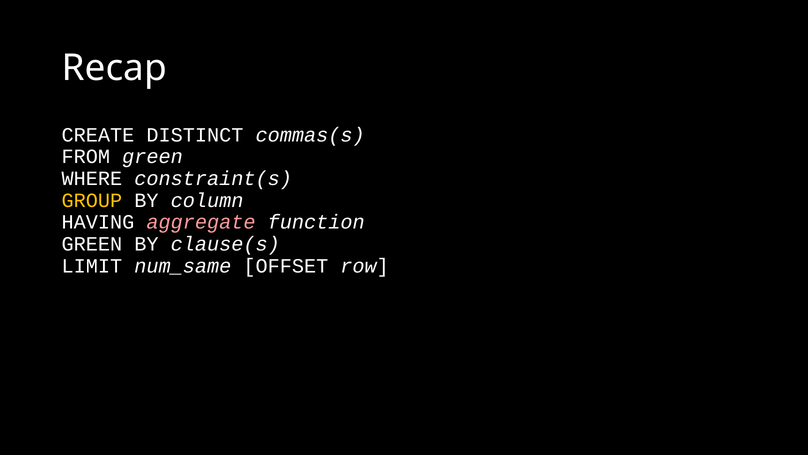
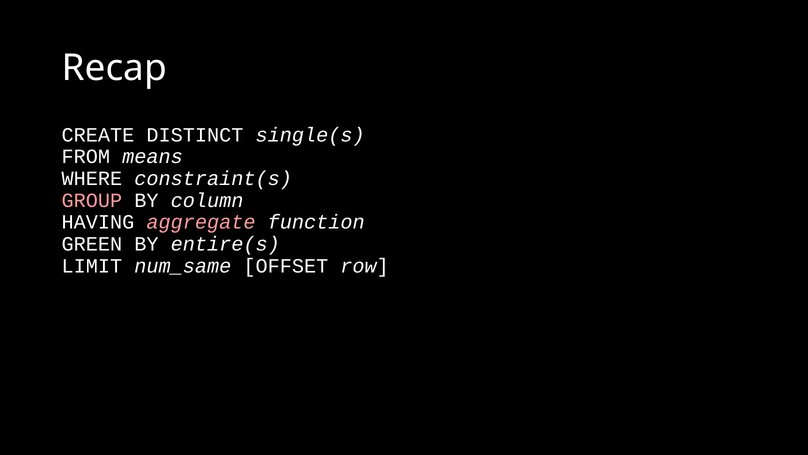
commas(s: commas(s -> single(s
FROM green: green -> means
GROUP colour: yellow -> pink
clause(s: clause(s -> entire(s
